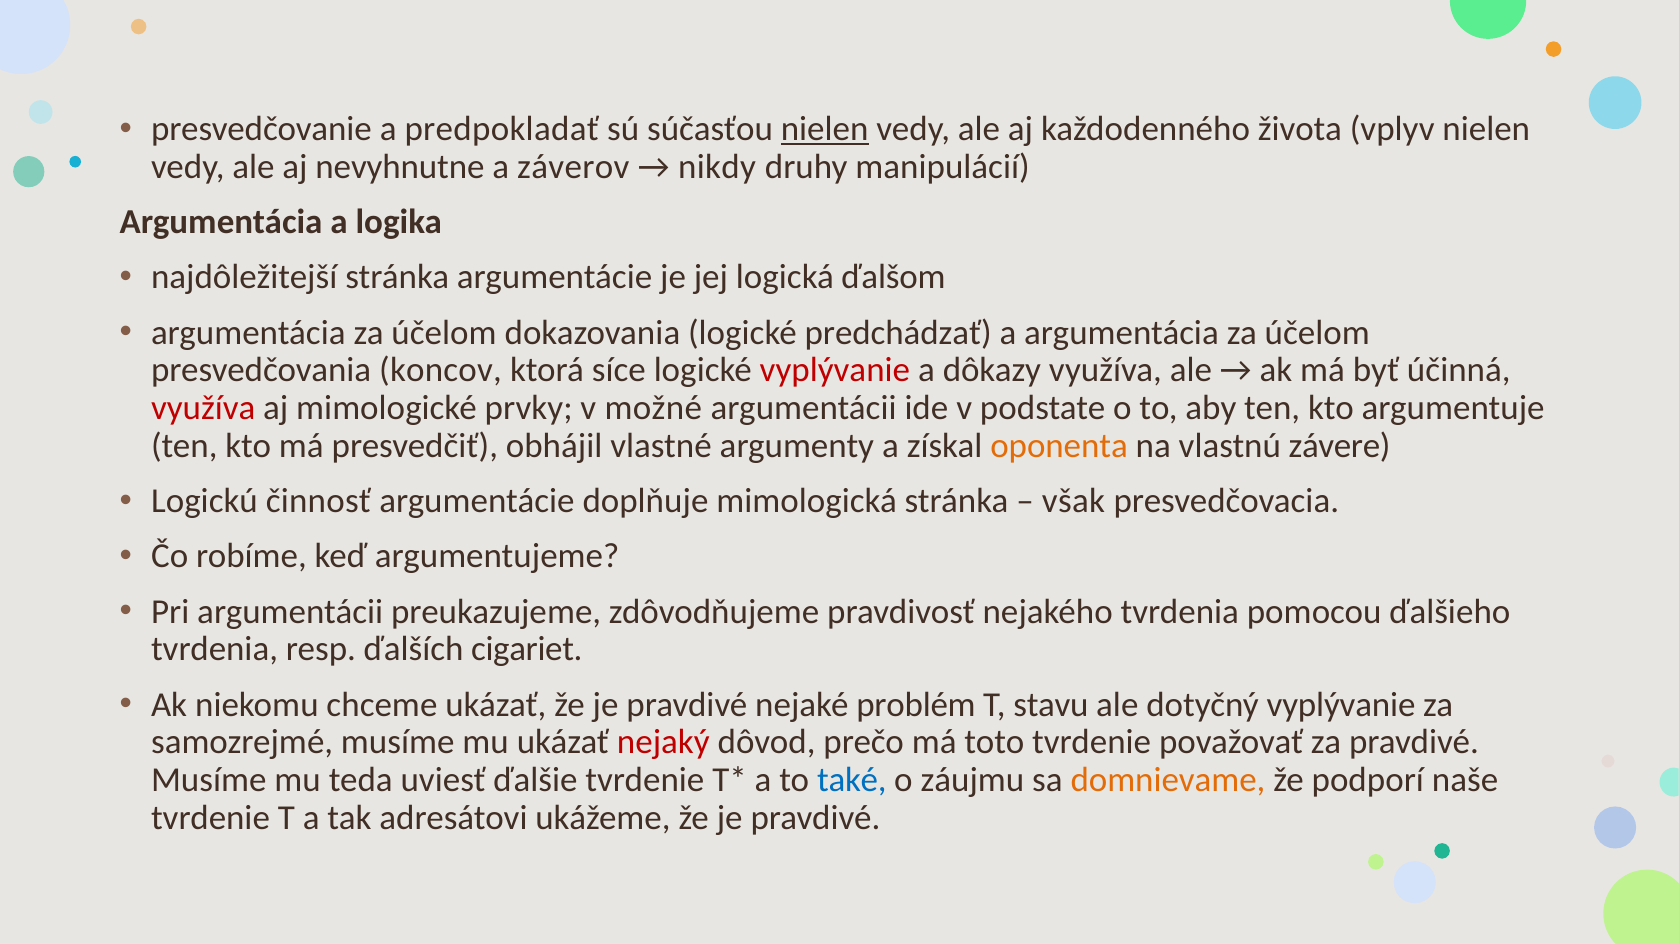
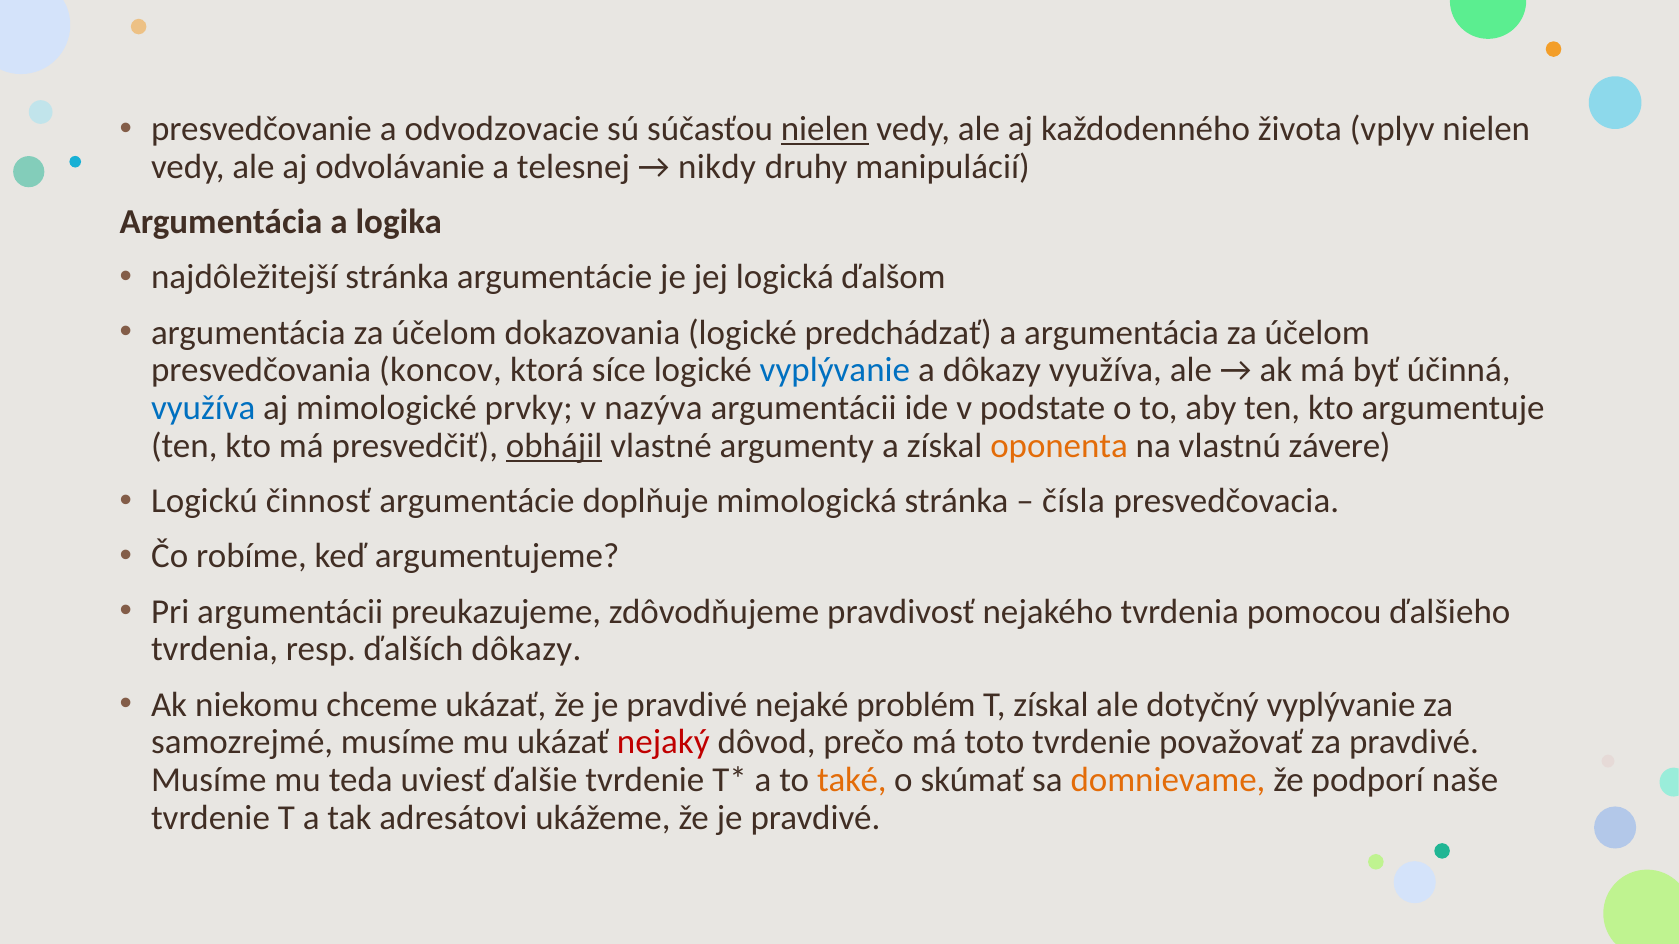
predpokladať: predpokladať -> odvodzovacie
nevyhnutne: nevyhnutne -> odvolávanie
záverov: záverov -> telesnej
vyplývanie at (835, 370) colour: red -> blue
využíva at (203, 408) colour: red -> blue
možné: možné -> nazýva
obhájil underline: none -> present
však: však -> čísla
ďalších cigariet: cigariet -> dôkazy
T stavu: stavu -> získal
také colour: blue -> orange
záujmu: záujmu -> skúmať
